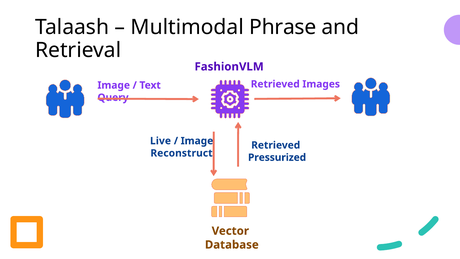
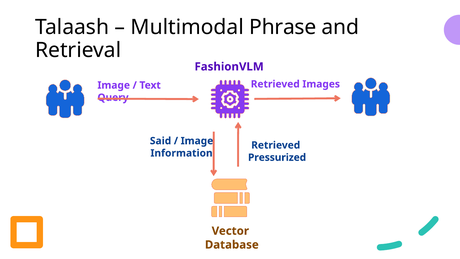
Live: Live -> Said
Reconstruct: Reconstruct -> Information
